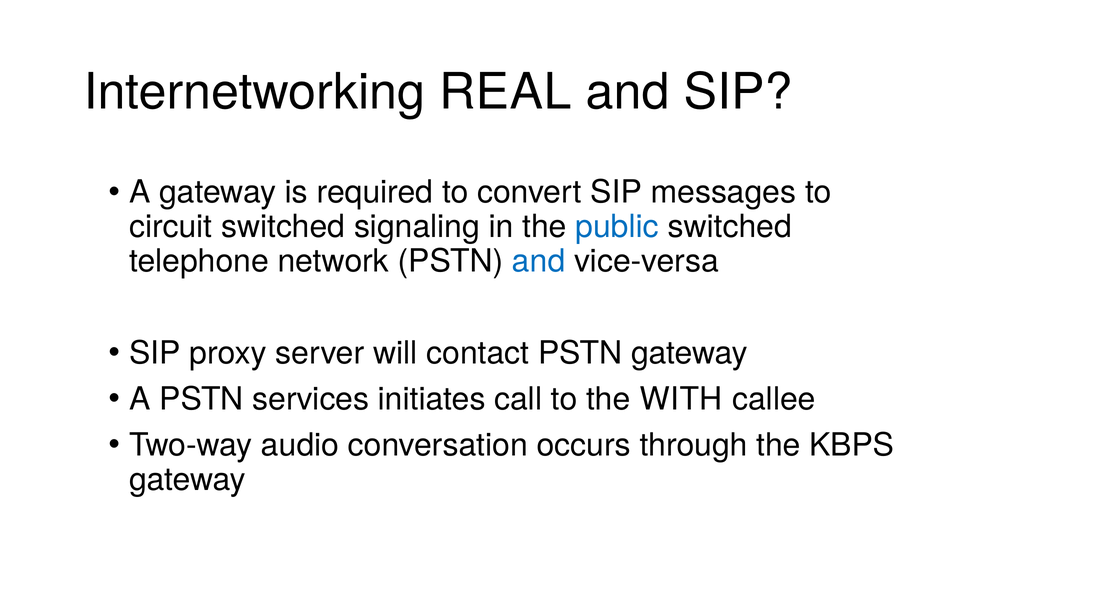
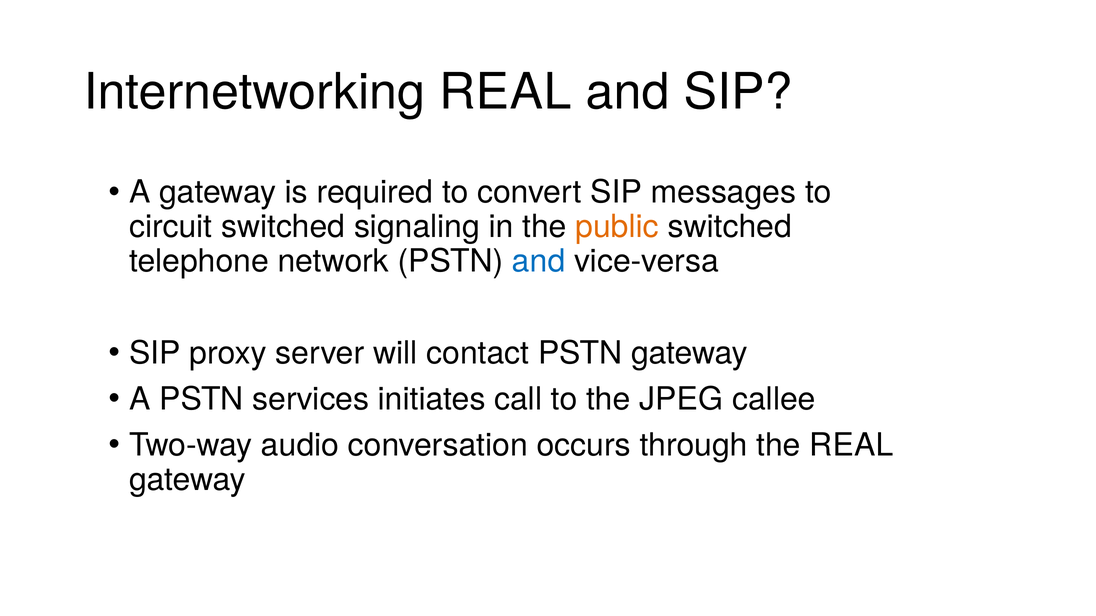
public colour: blue -> orange
WITH: WITH -> JPEG
the KBPS: KBPS -> REAL
